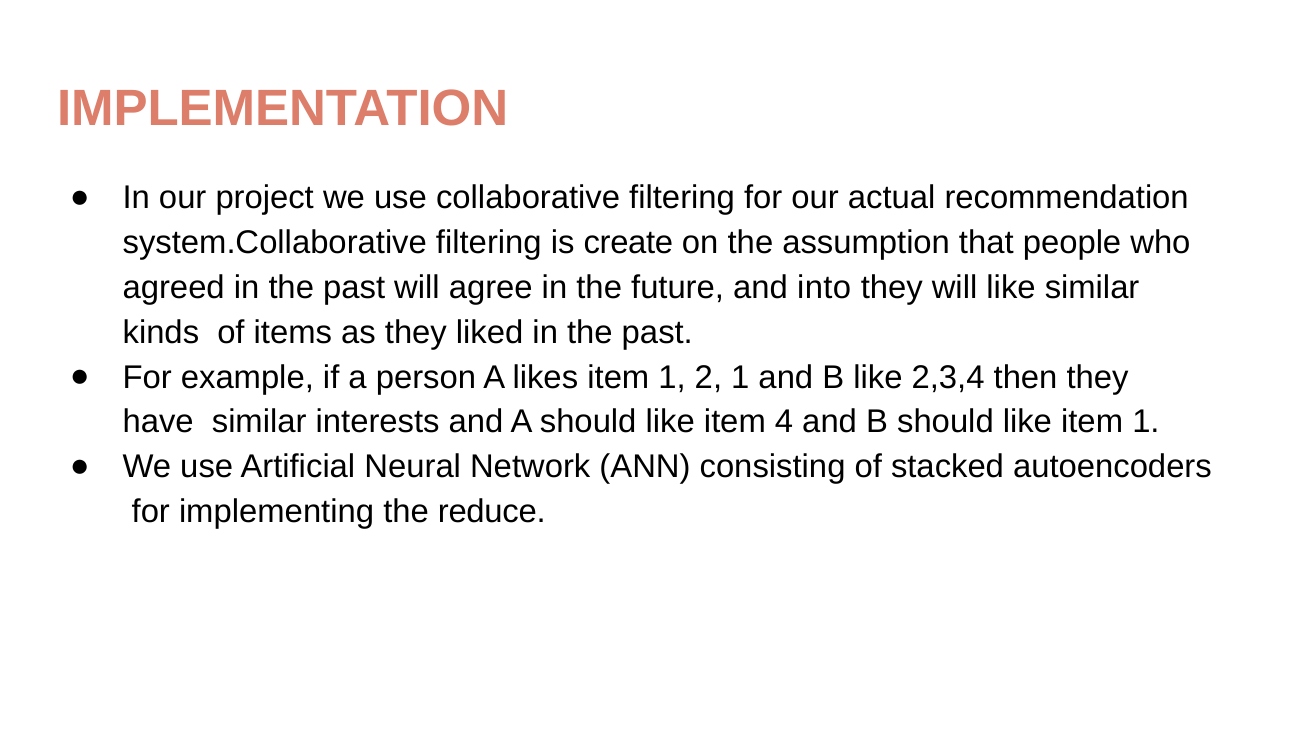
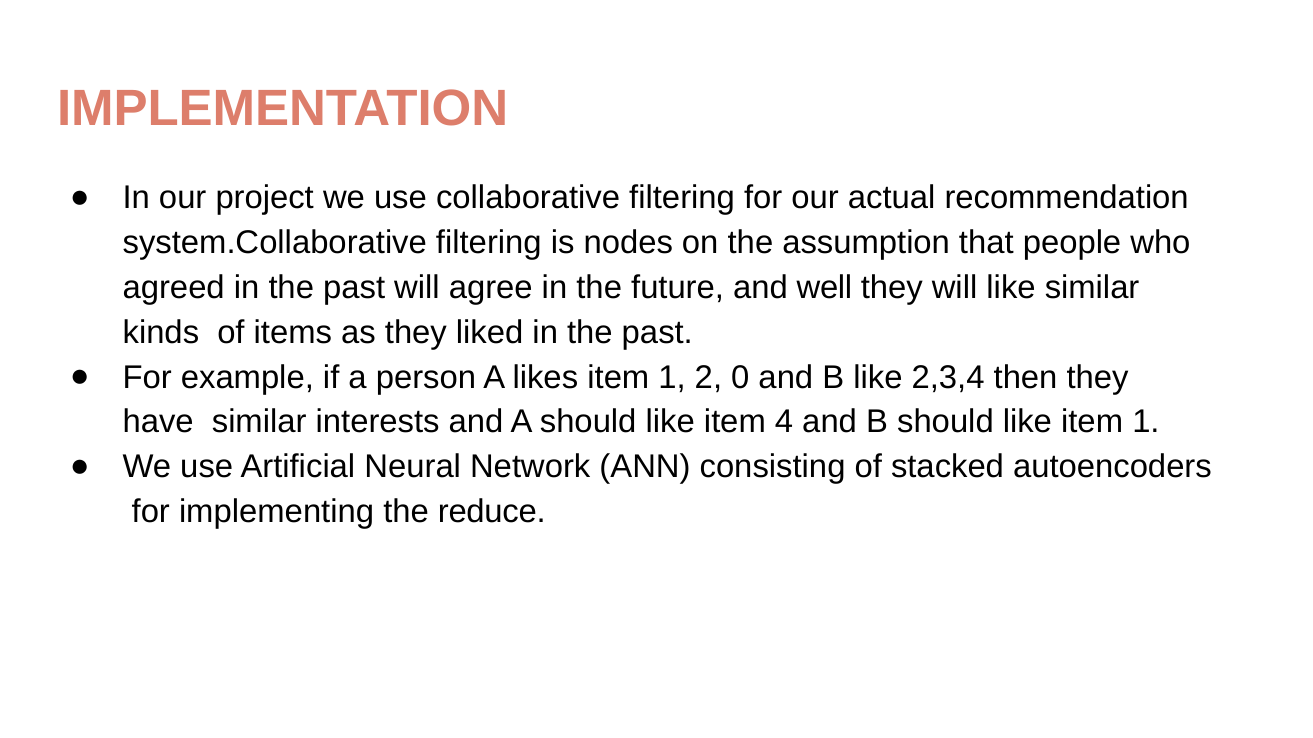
create: create -> nodes
into: into -> well
2 1: 1 -> 0
